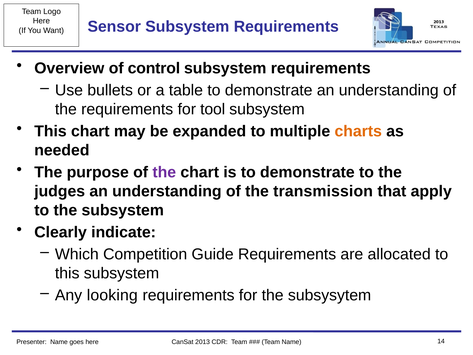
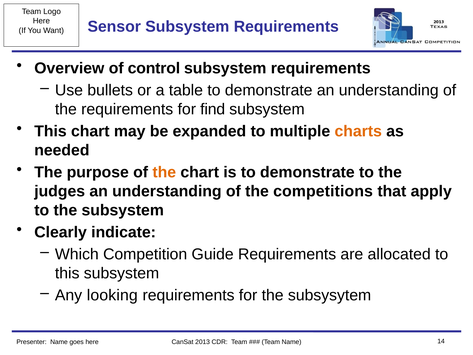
tool: tool -> find
the at (164, 172) colour: purple -> orange
transmission: transmission -> competitions
